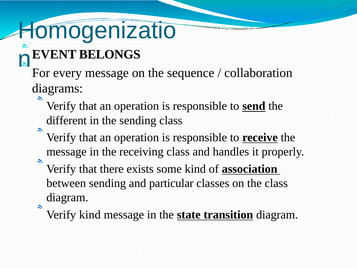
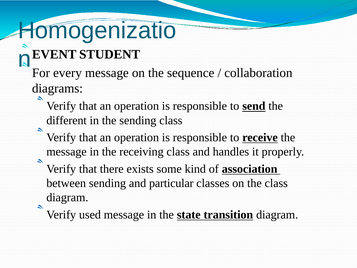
BELONGS: BELONGS -> STUDENT
Verify kind: kind -> used
